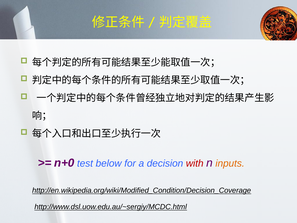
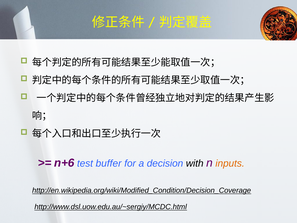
n+0: n+0 -> n+6
below: below -> buffer
with colour: red -> black
